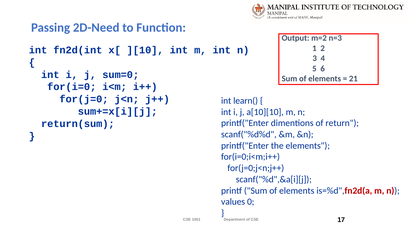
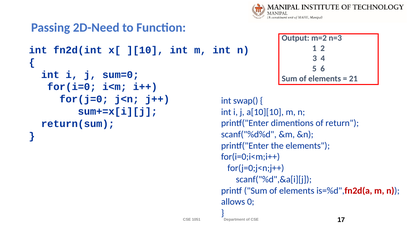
learn(: learn( -> swap(
values: values -> allows
